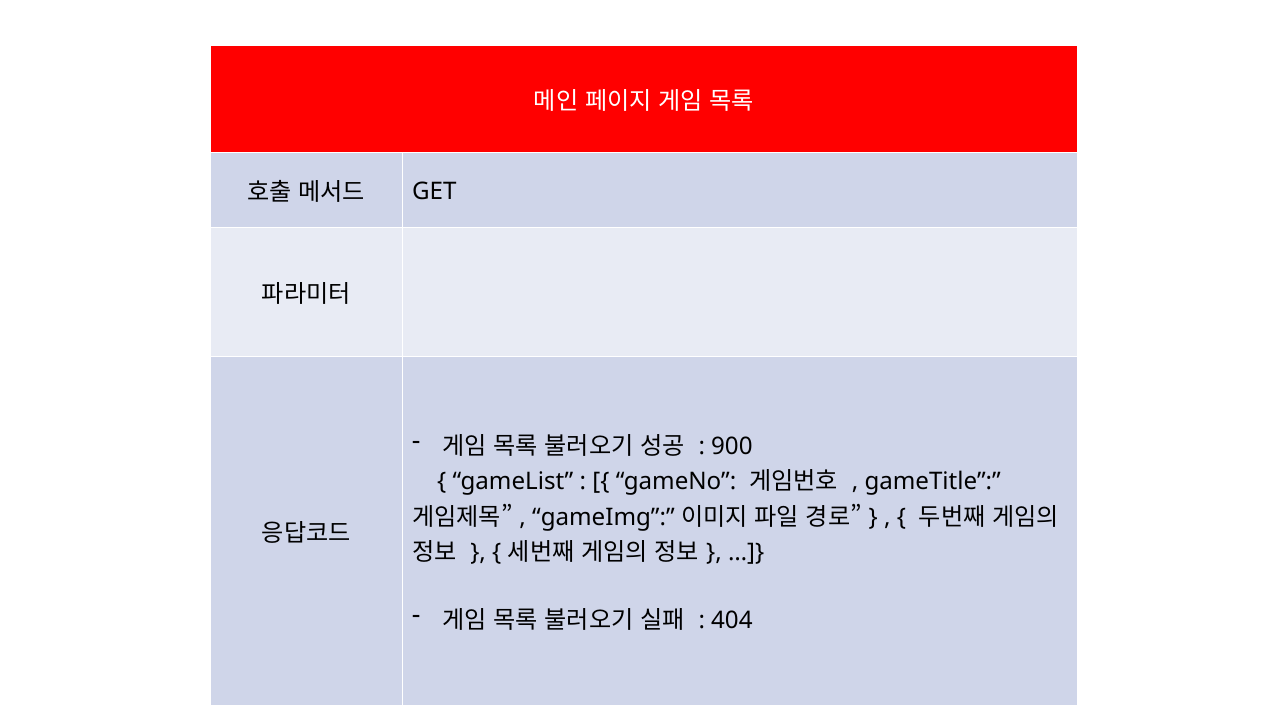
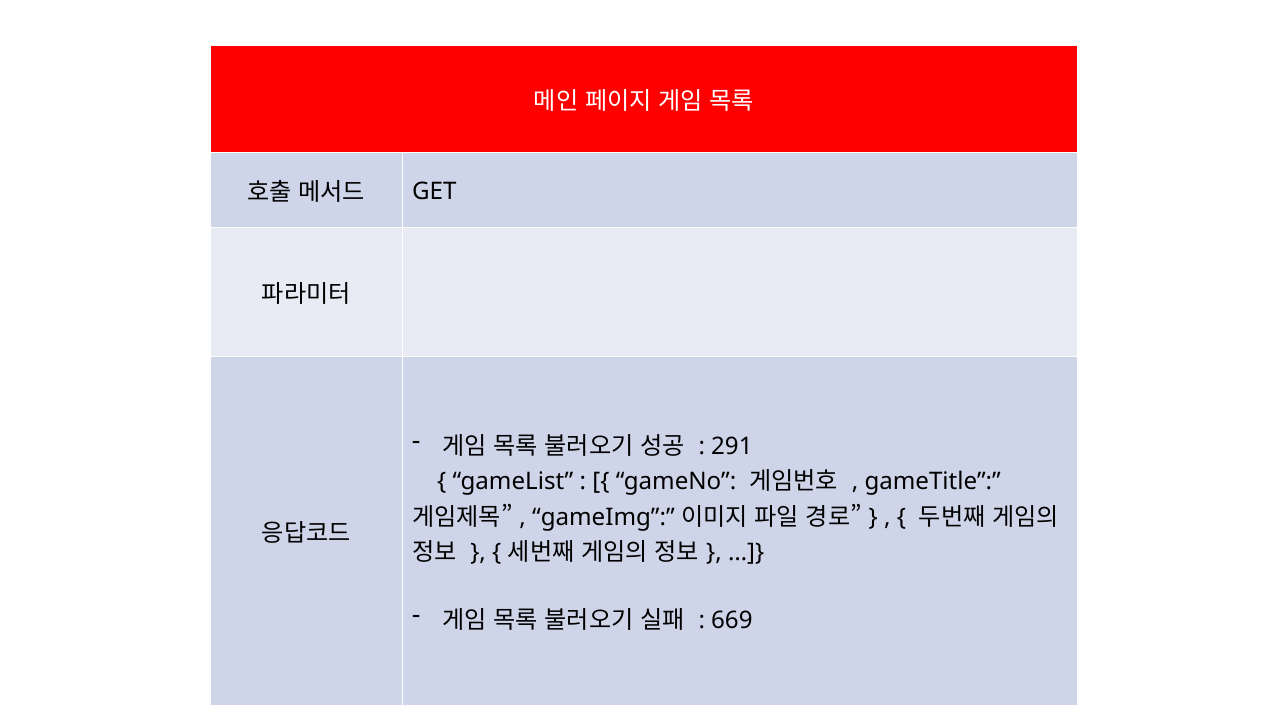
900: 900 -> 291
404: 404 -> 669
